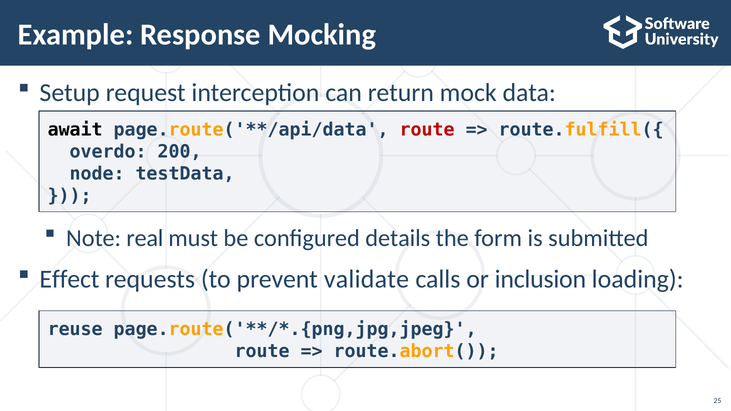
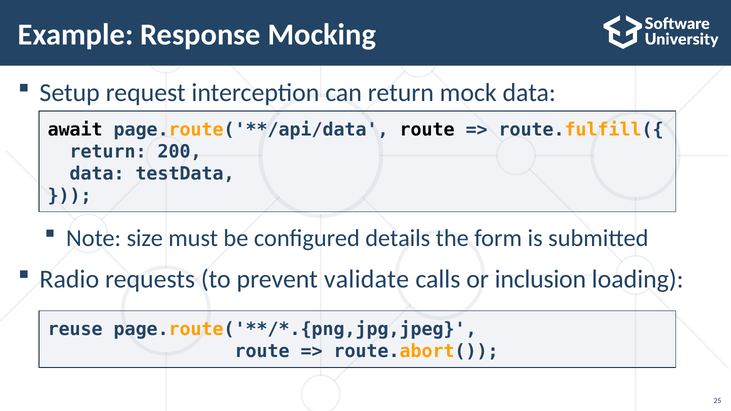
route at (427, 130) colour: red -> black
overdo at (108, 152): overdo -> return
node at (97, 174): node -> data
real: real -> size
Effect: Effect -> Radio
